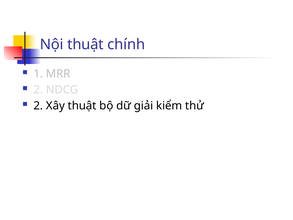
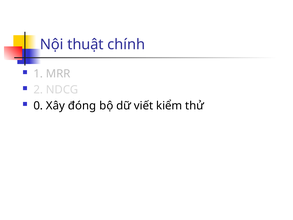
2 at (38, 106): 2 -> 0
Xây thuật: thuật -> đóng
giải: giải -> viết
